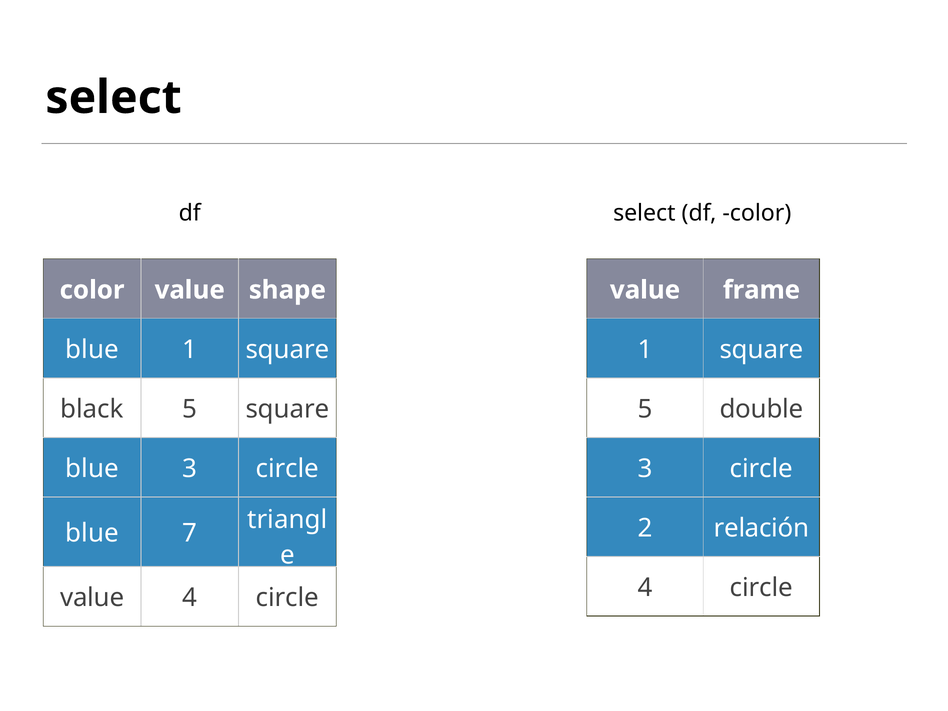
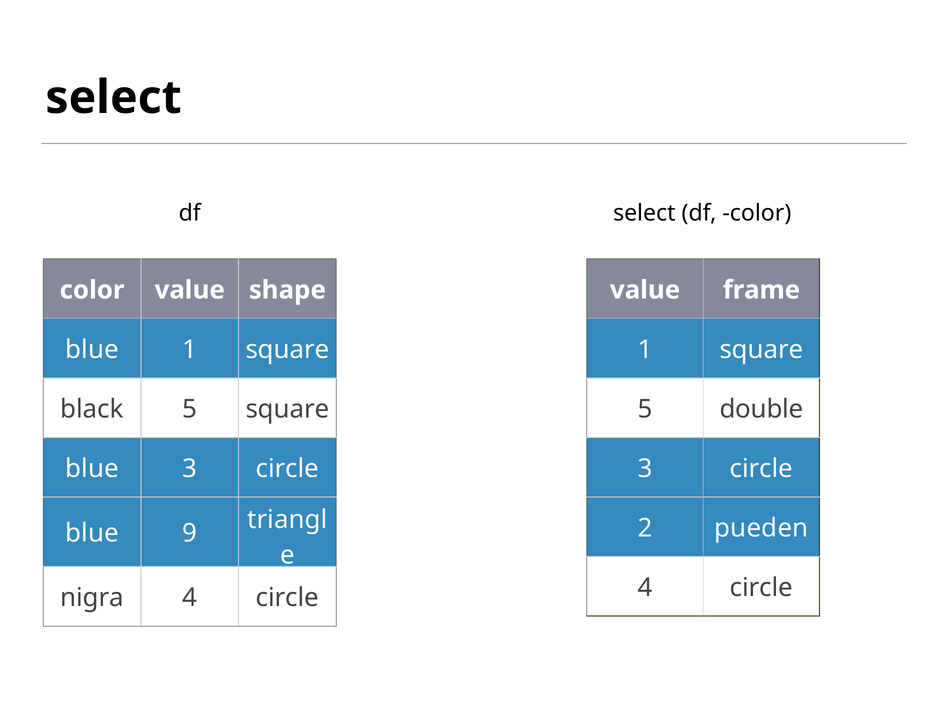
relación: relación -> pueden
7: 7 -> 9
value at (92, 598): value -> nigra
